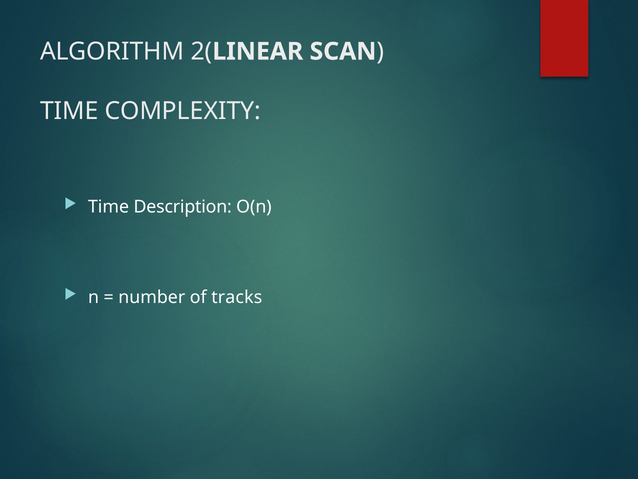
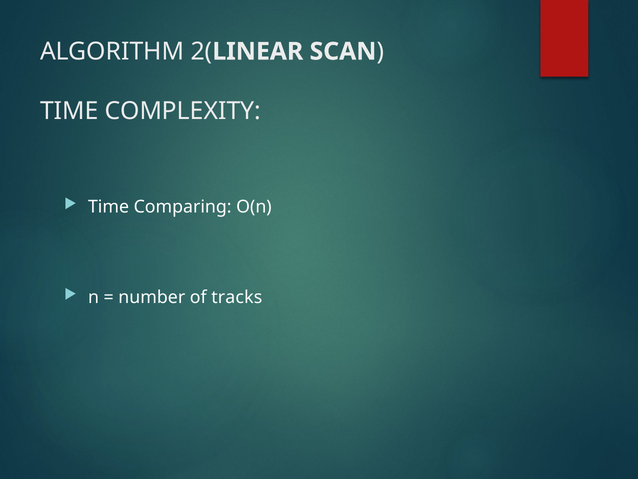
Description: Description -> Comparing
